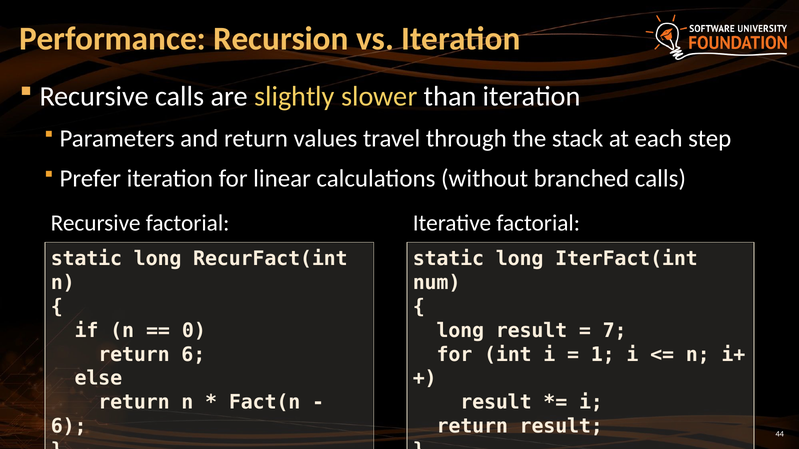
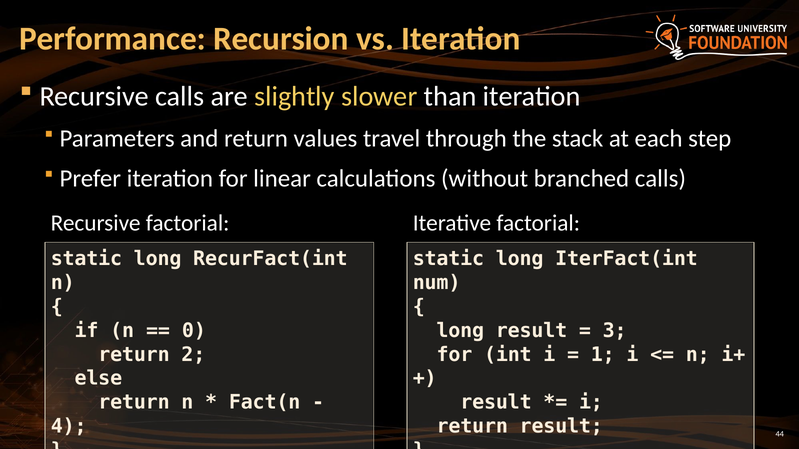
7: 7 -> 3
return 6: 6 -> 2
6 at (69, 427): 6 -> 4
